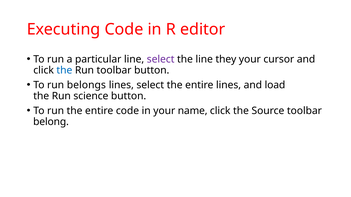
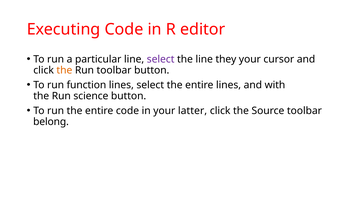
the at (64, 70) colour: blue -> orange
belongs: belongs -> function
load: load -> with
name: name -> latter
